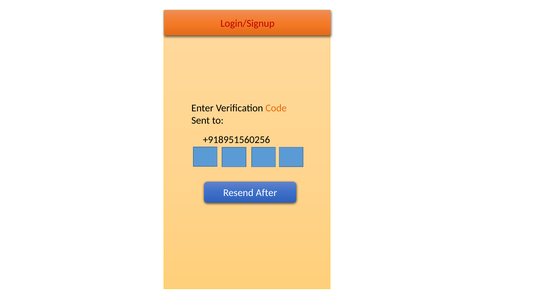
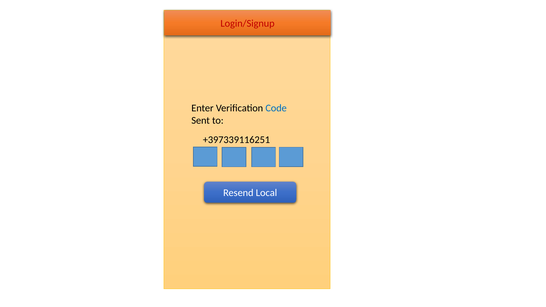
Code colour: orange -> blue
+918951560256: +918951560256 -> +397339116251
After: After -> Local
